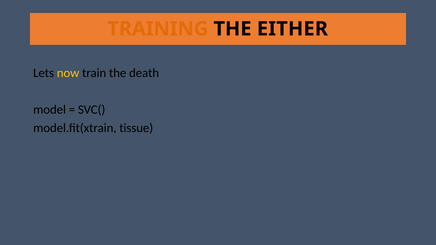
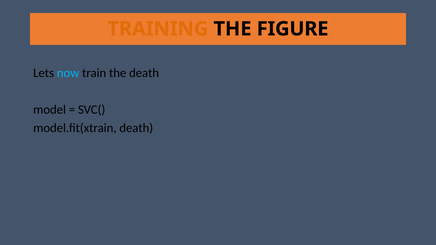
EITHER: EITHER -> FIGURE
now colour: yellow -> light blue
model.fit(xtrain tissue: tissue -> death
